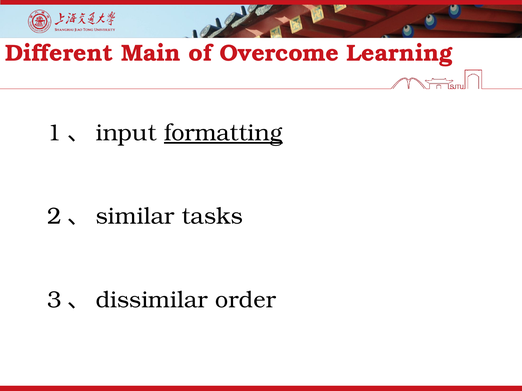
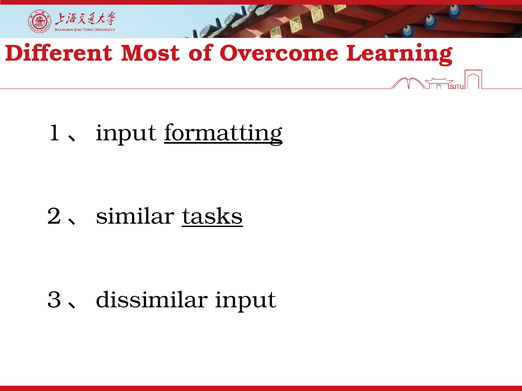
Main: Main -> Most
tasks underline: none -> present
order: order -> input
